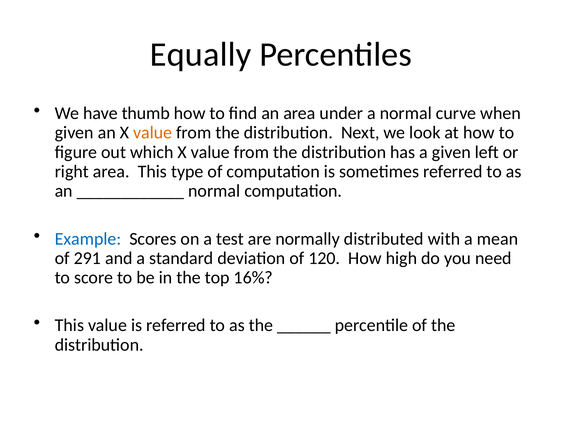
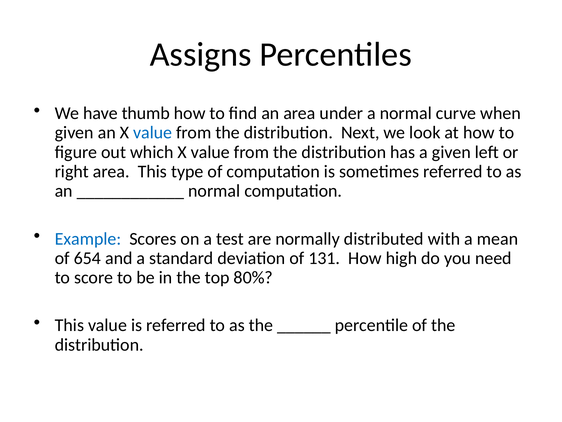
Equally: Equally -> Assigns
value at (153, 133) colour: orange -> blue
291: 291 -> 654
120: 120 -> 131
16%: 16% -> 80%
